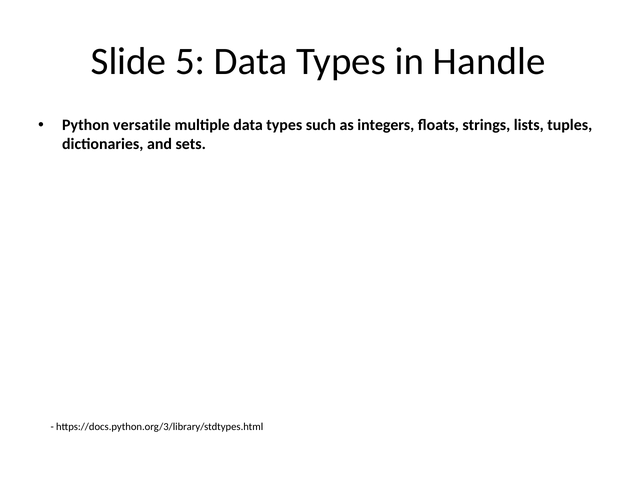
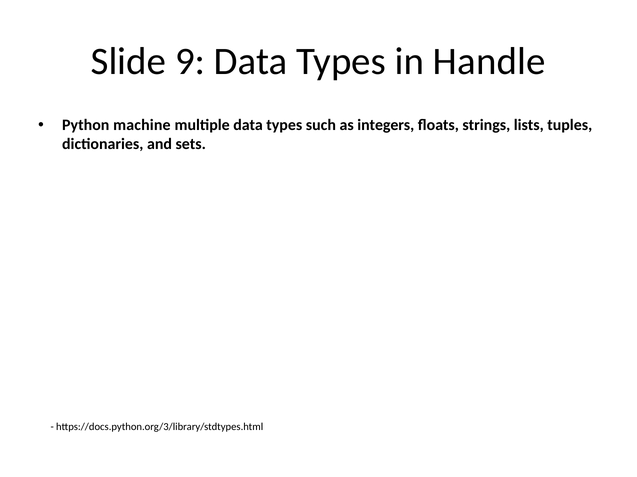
5: 5 -> 9
versatile: versatile -> machine
